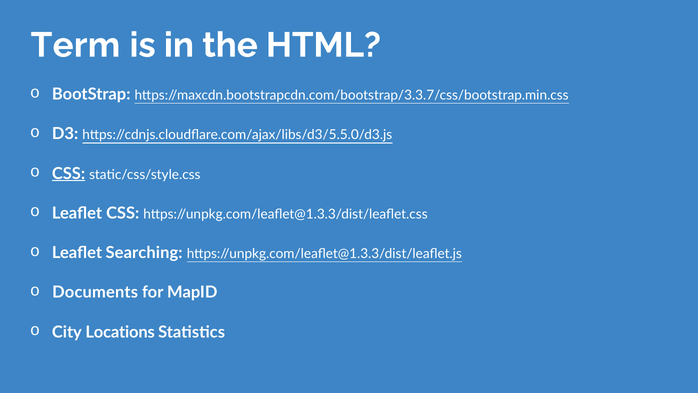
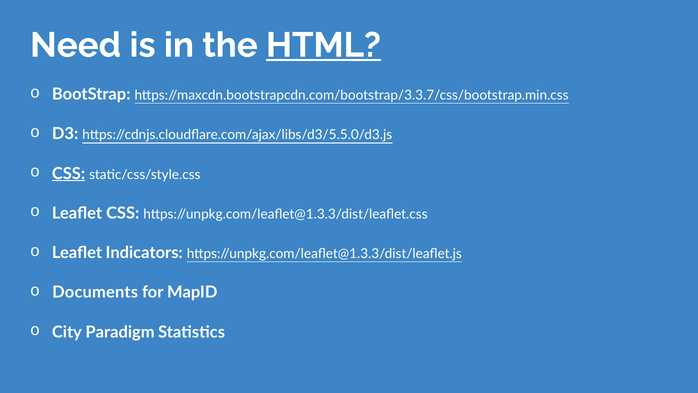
Term: Term -> Need
HTML underline: none -> present
Searching: Searching -> Indicators
Locations: Locations -> Paradigm
